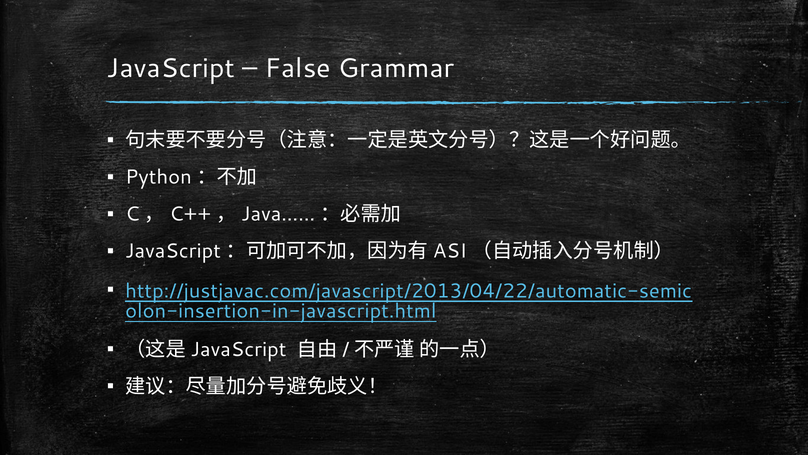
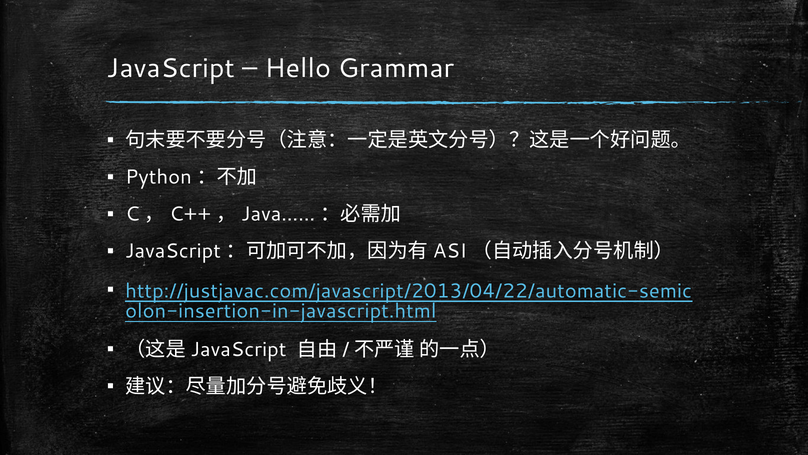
False: False -> Hello
